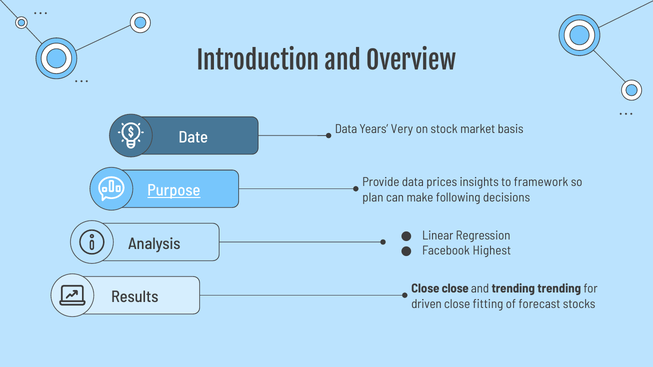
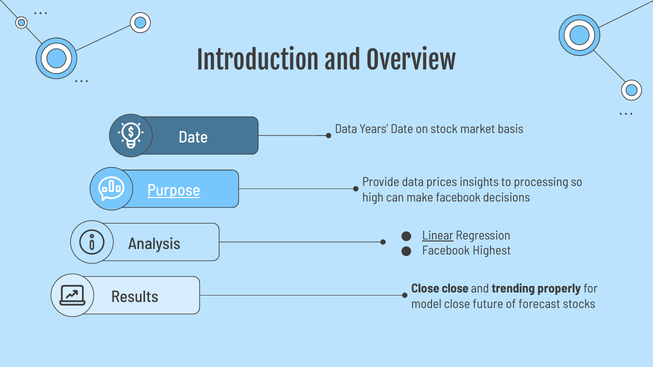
Years Very: Very -> Date
framework: framework -> processing
plan: plan -> high
make following: following -> facebook
Linear underline: none -> present
trending trending: trending -> properly
driven: driven -> model
fitting: fitting -> future
